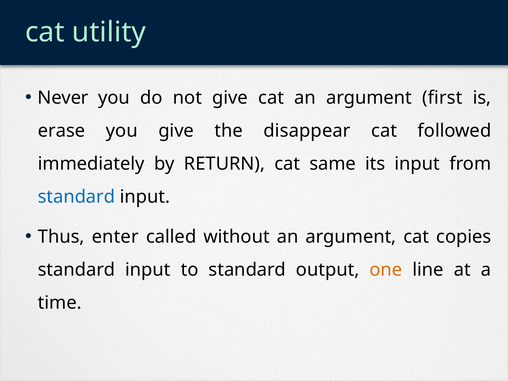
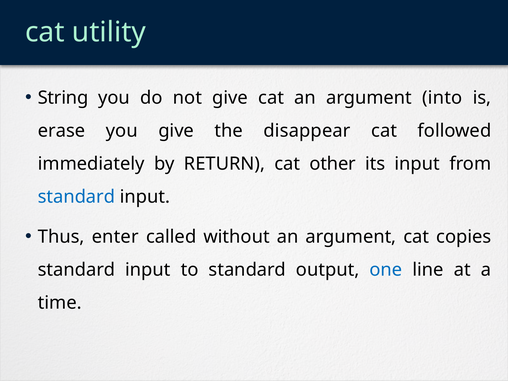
Never: Never -> String
first: first -> into
same: same -> other
one colour: orange -> blue
